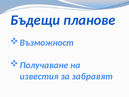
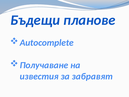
Възможност: Възможност -> Autocomplete
